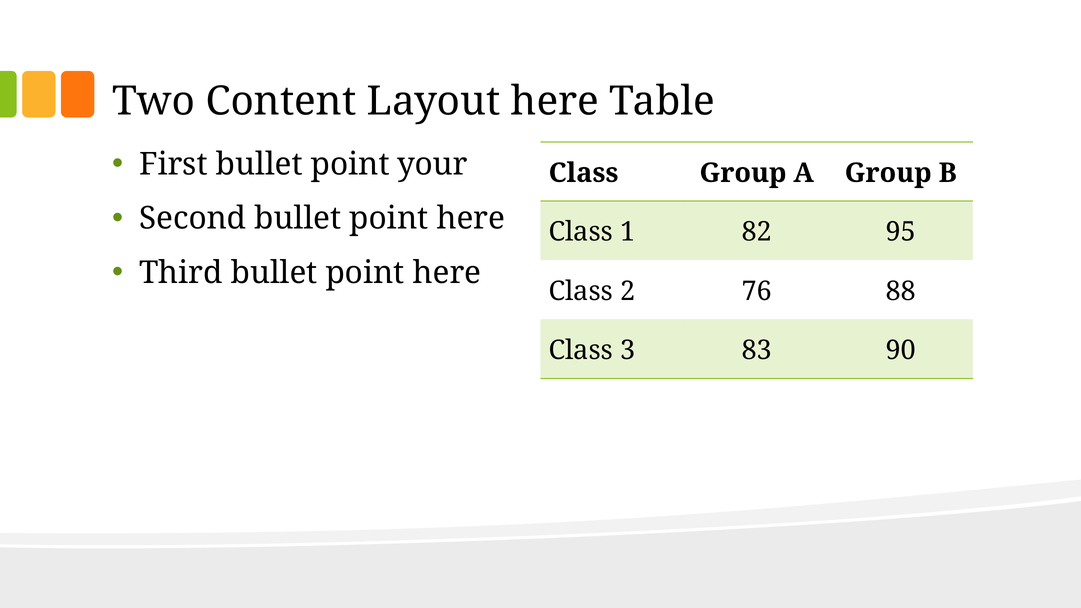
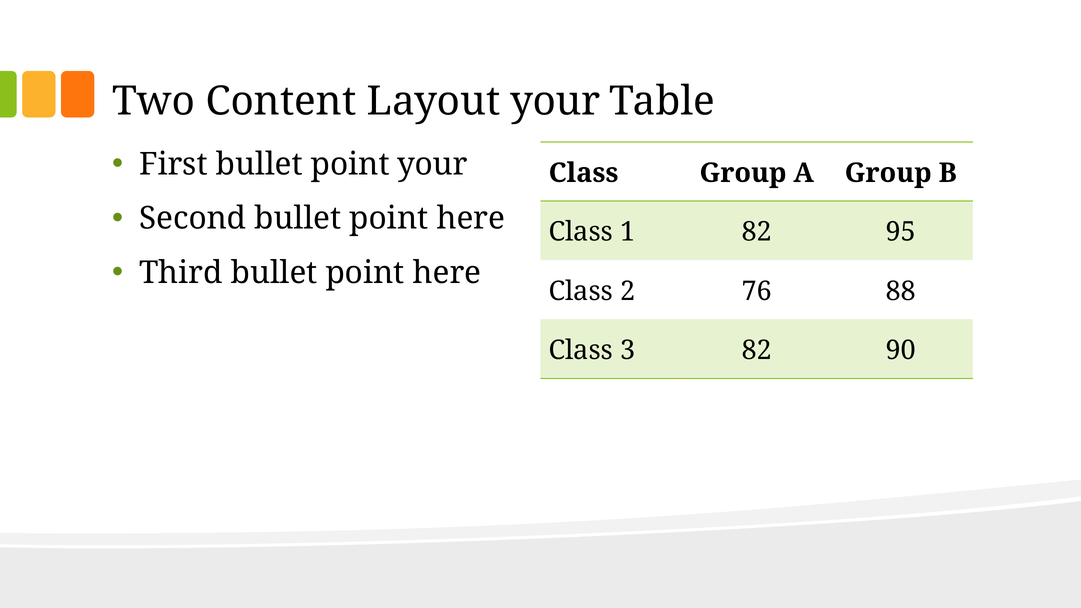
Layout here: here -> your
3 83: 83 -> 82
